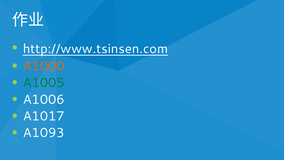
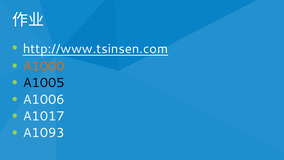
A1005 colour: green -> black
